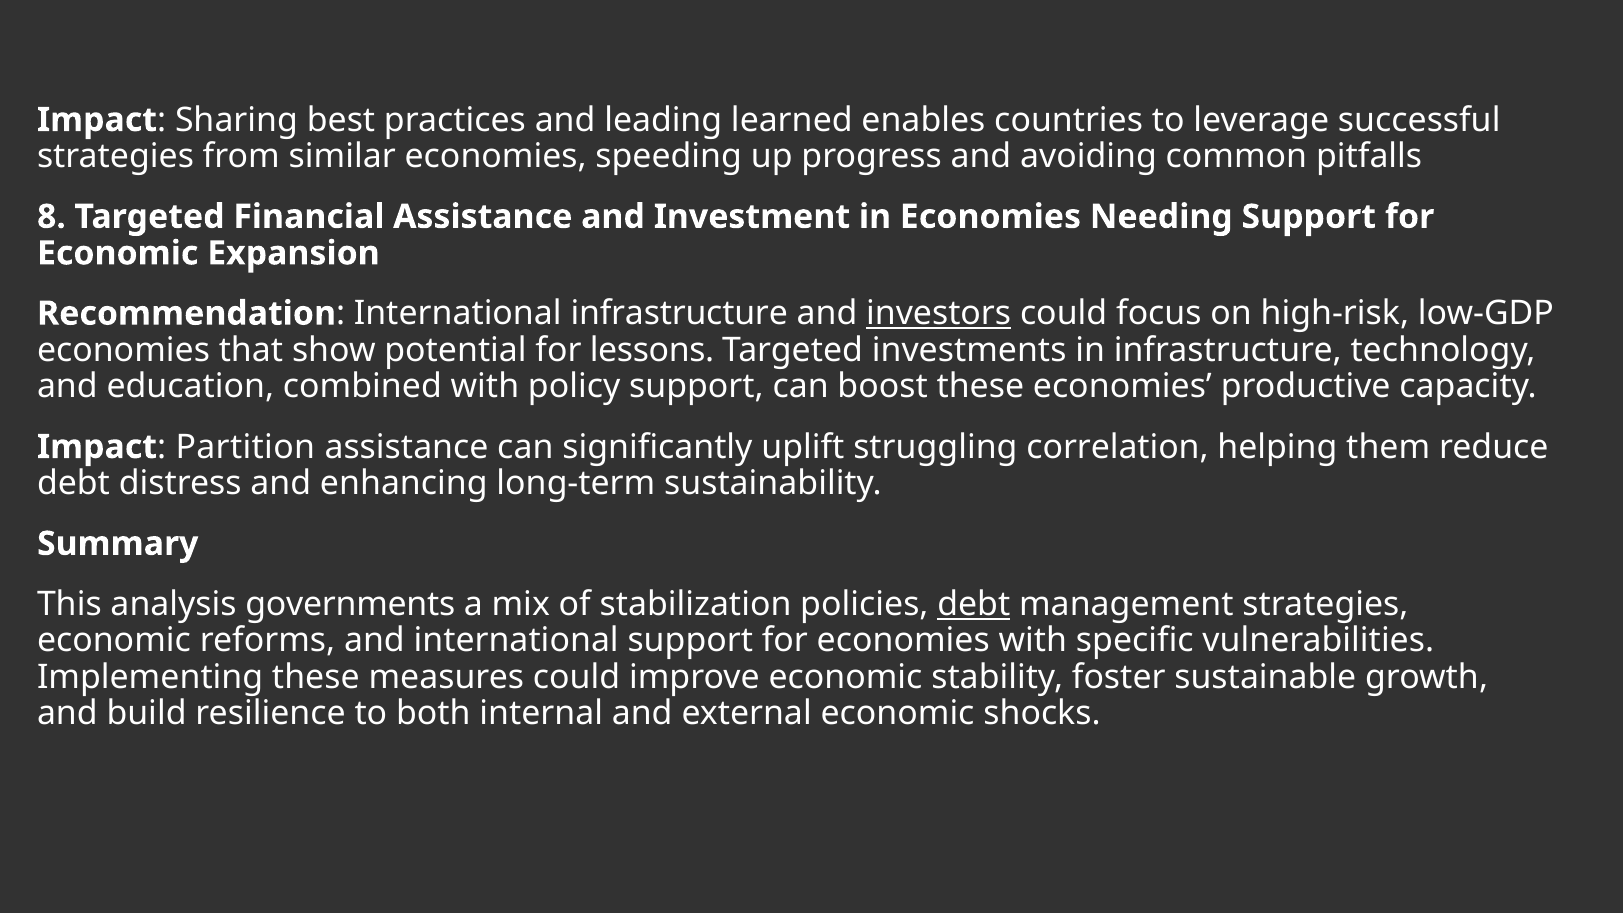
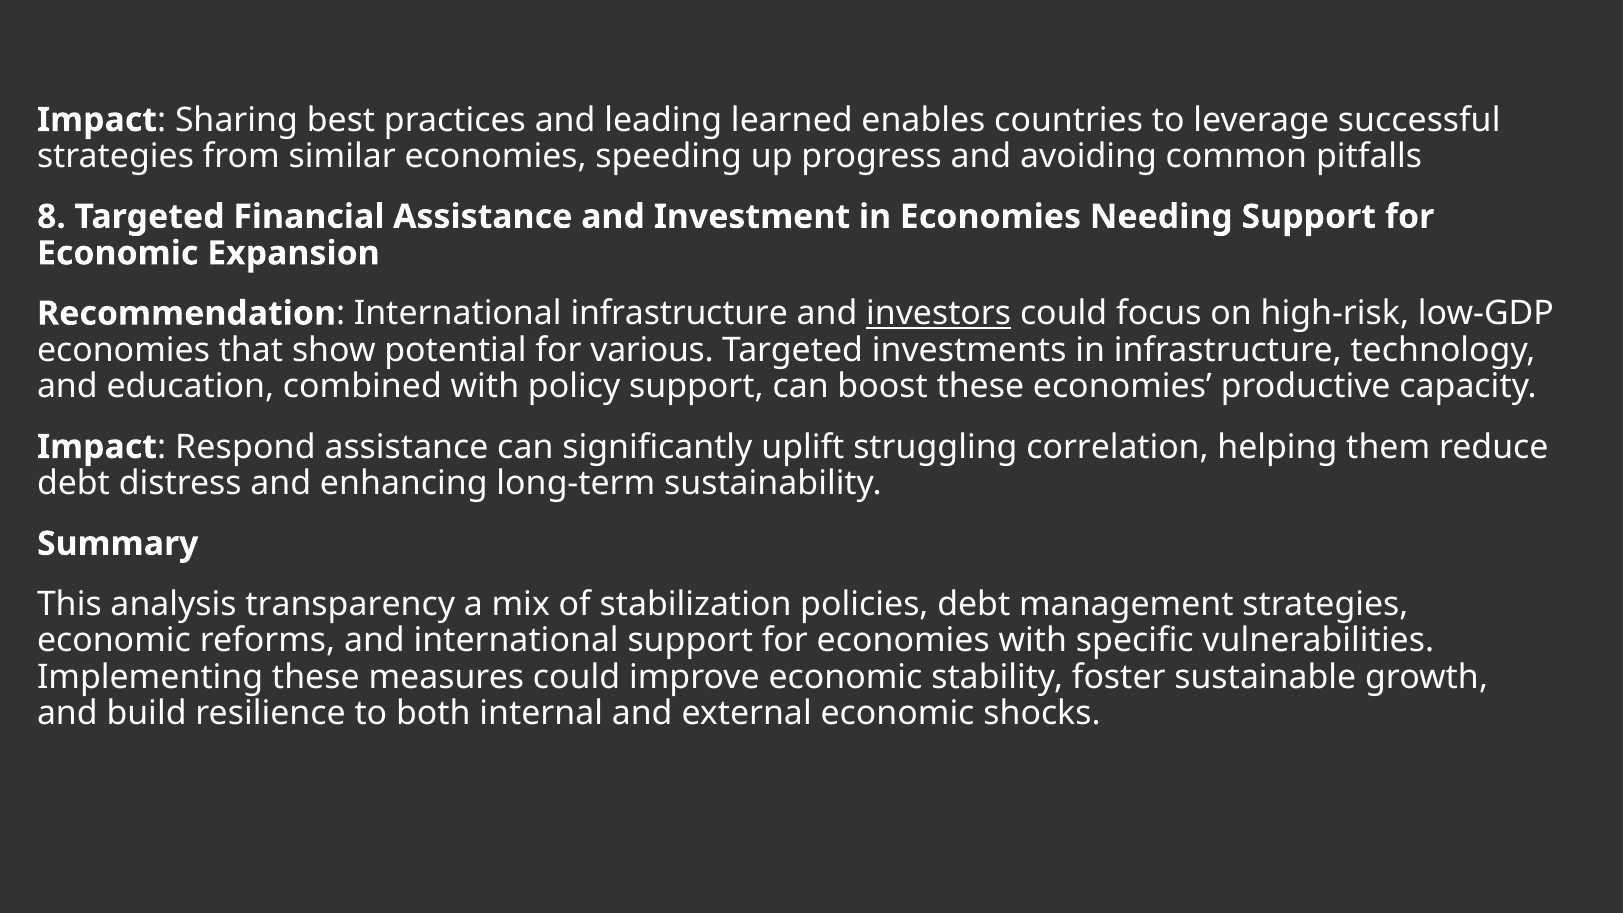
lessons: lessons -> various
Partition: Partition -> Respond
governments: governments -> transparency
debt at (974, 604) underline: present -> none
